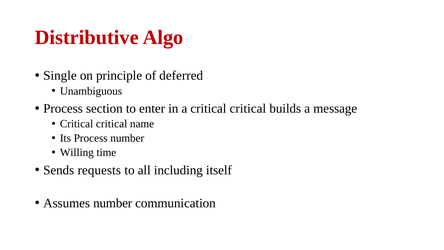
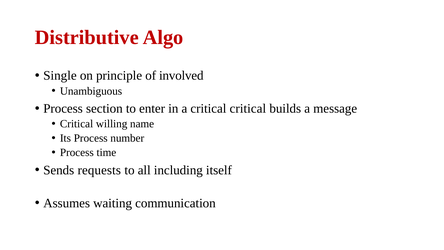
deferred: deferred -> involved
critical at (112, 124): critical -> willing
Willing at (77, 152): Willing -> Process
Assumes number: number -> waiting
